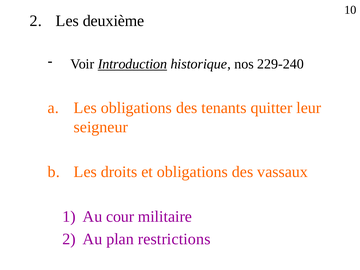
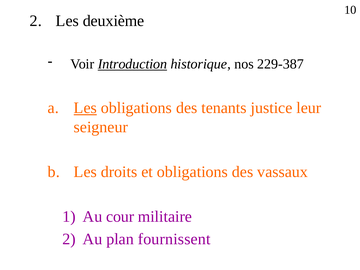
229-240: 229-240 -> 229-387
Les at (85, 108) underline: none -> present
quitter: quitter -> justice
restrictions: restrictions -> fournissent
